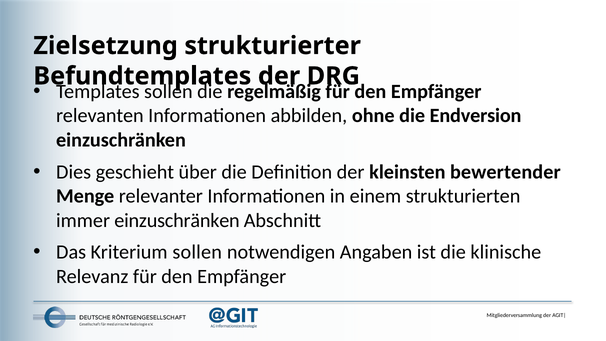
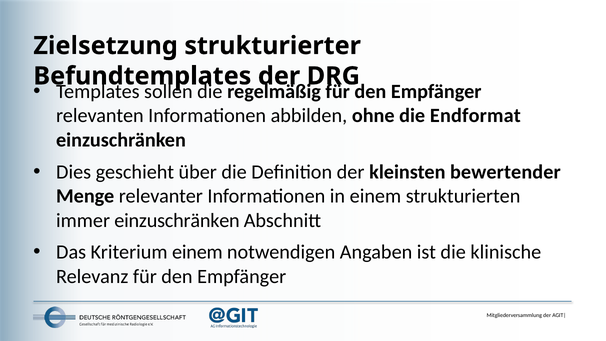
Endversion: Endversion -> Endformat
Kriterium sollen: sollen -> einem
